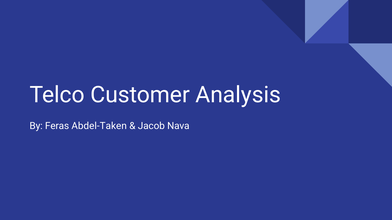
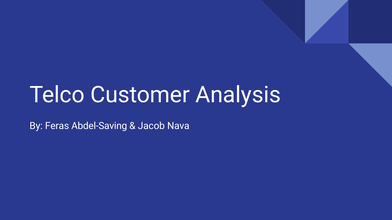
Abdel-Taken: Abdel-Taken -> Abdel-Saving
